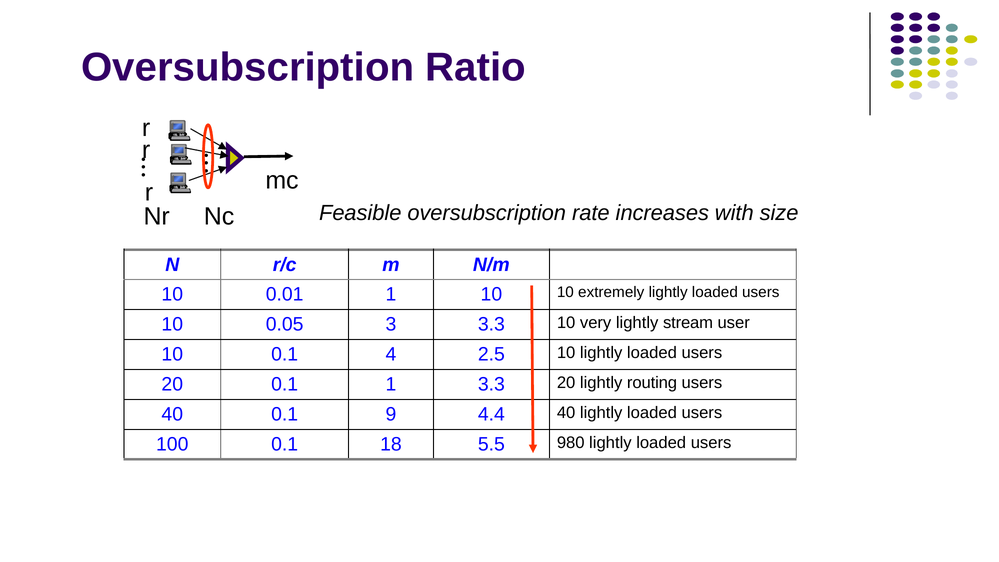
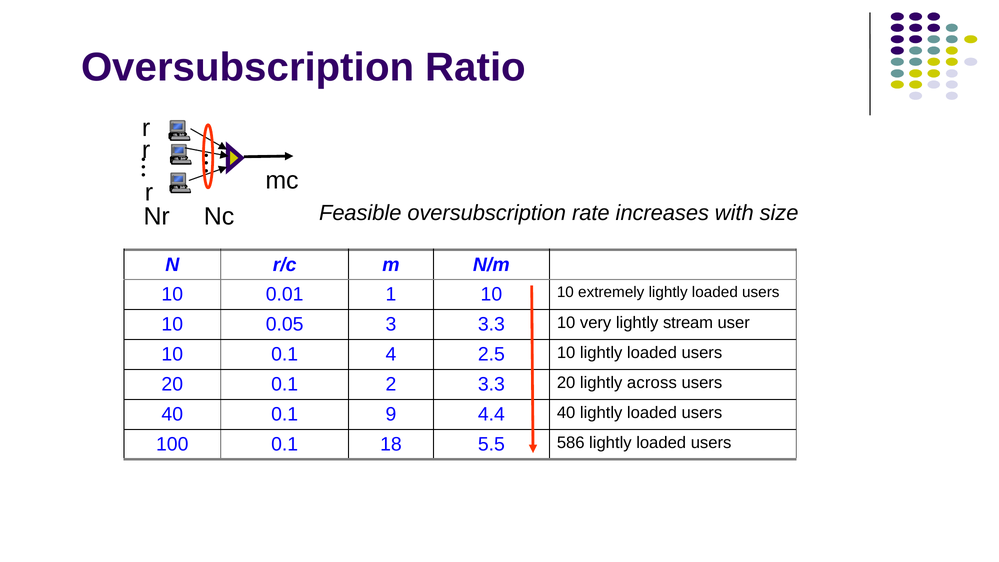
0.1 1: 1 -> 2
routing: routing -> across
980: 980 -> 586
